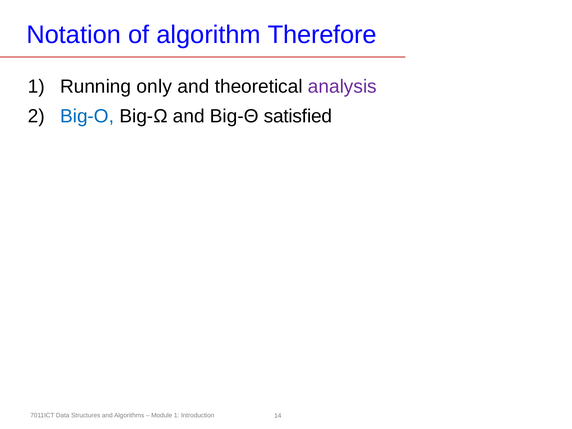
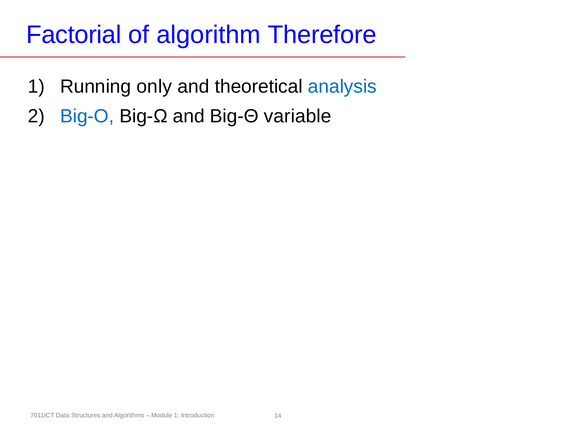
Notation: Notation -> Factorial
analysis colour: purple -> blue
satisfied: satisfied -> variable
